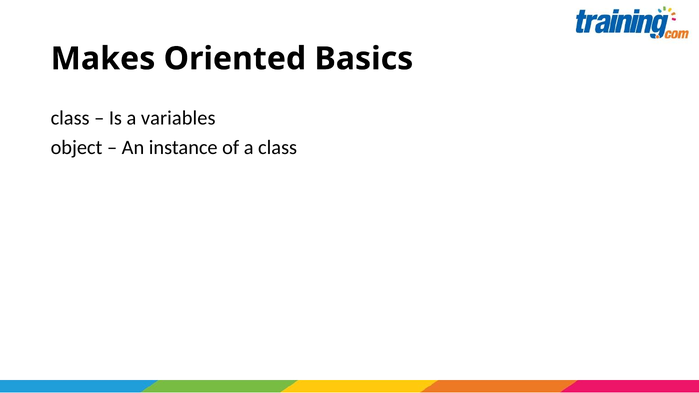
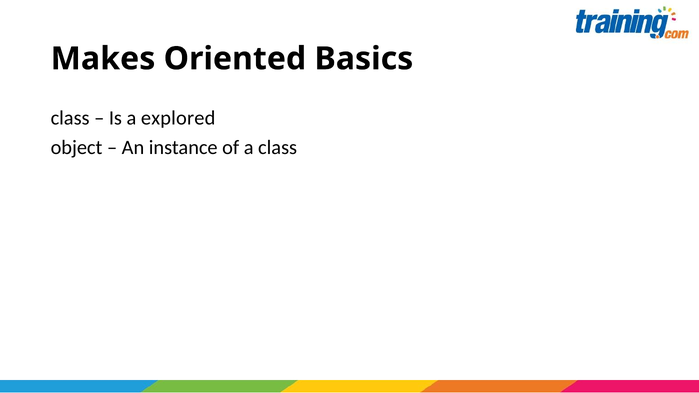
variables: variables -> explored
